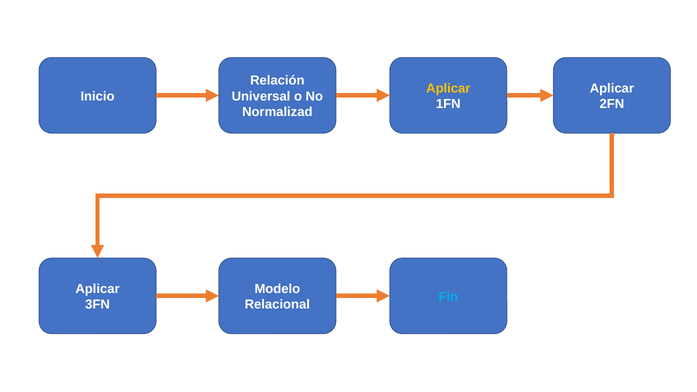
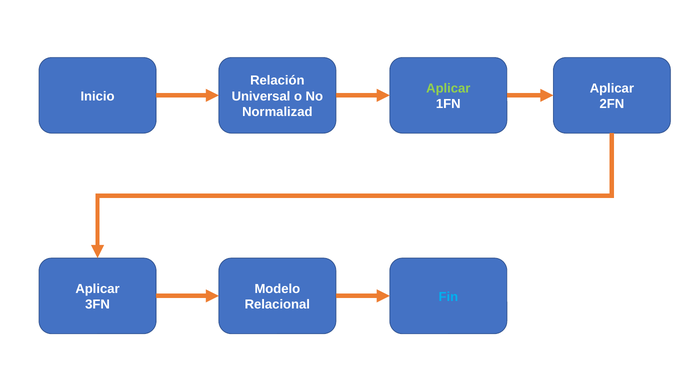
Aplicar at (448, 88) colour: yellow -> light green
